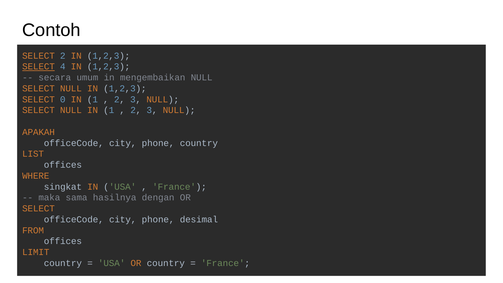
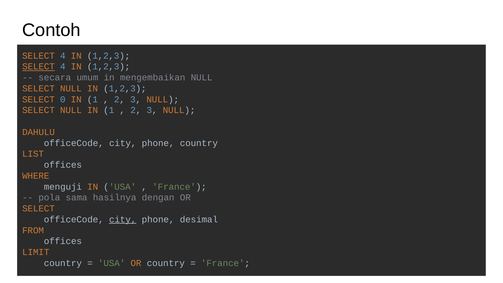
2 at (63, 56): 2 -> 4
APAKAH: APAKAH -> DAHULU
singkat: singkat -> menguji
maka: maka -> pola
city at (123, 219) underline: none -> present
